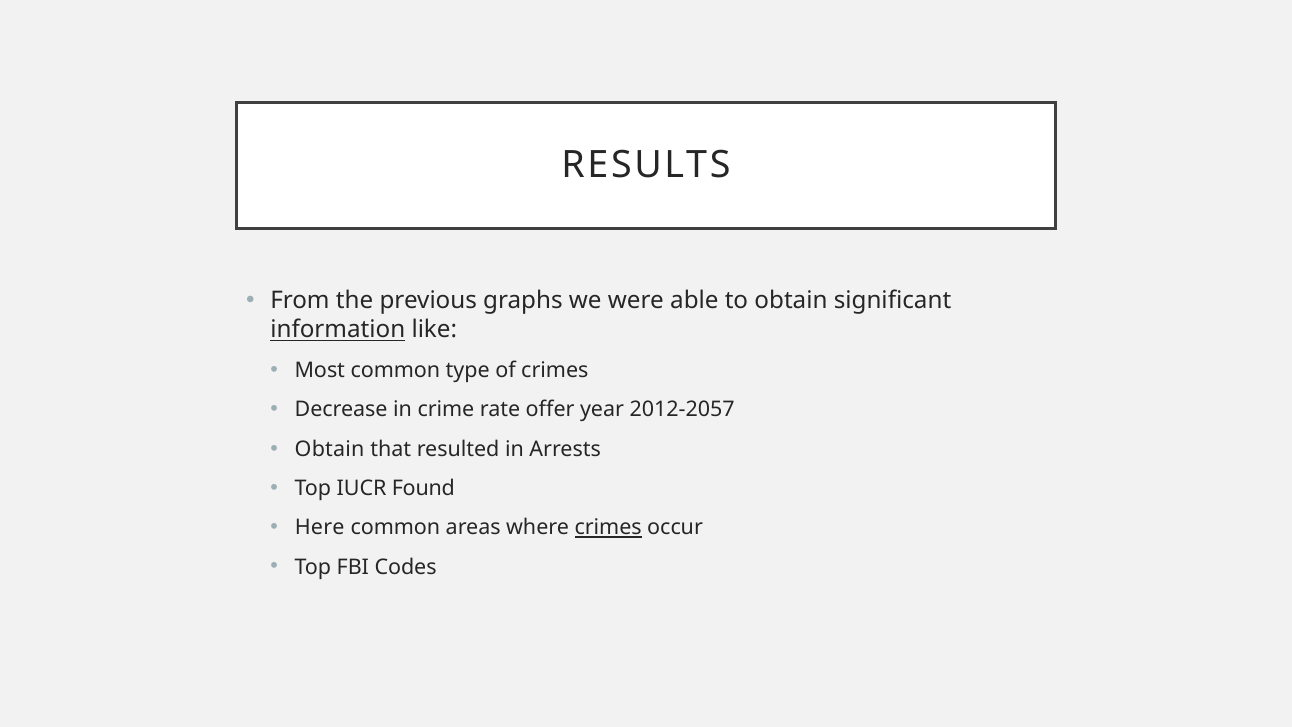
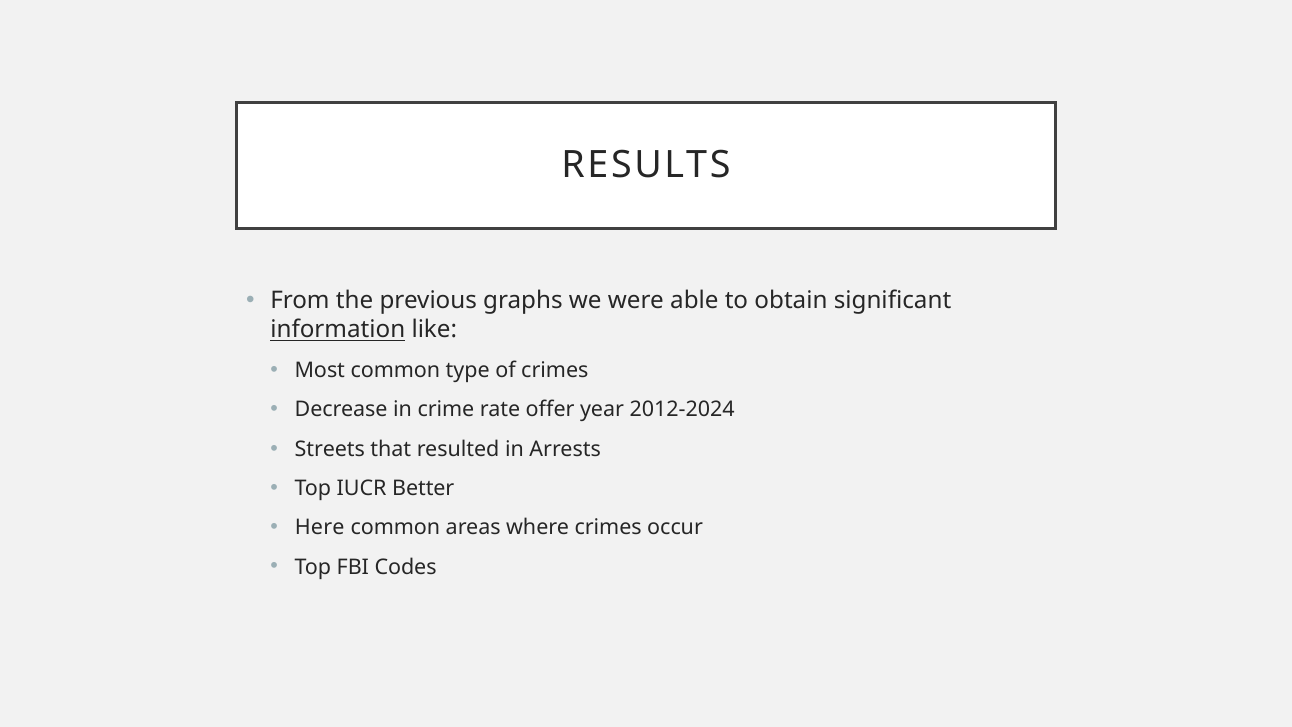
2012-2057: 2012-2057 -> 2012-2024
Obtain at (330, 449): Obtain -> Streets
Found: Found -> Better
crimes at (608, 528) underline: present -> none
